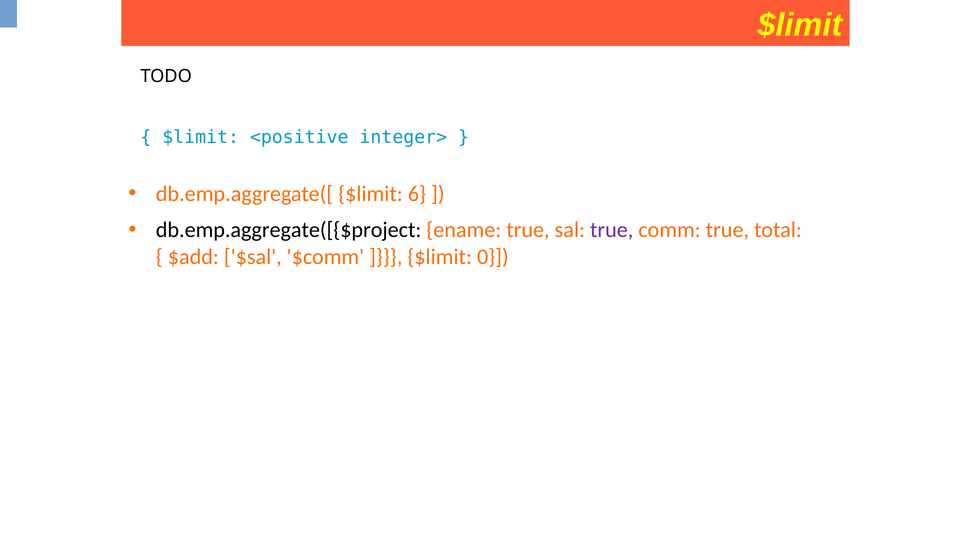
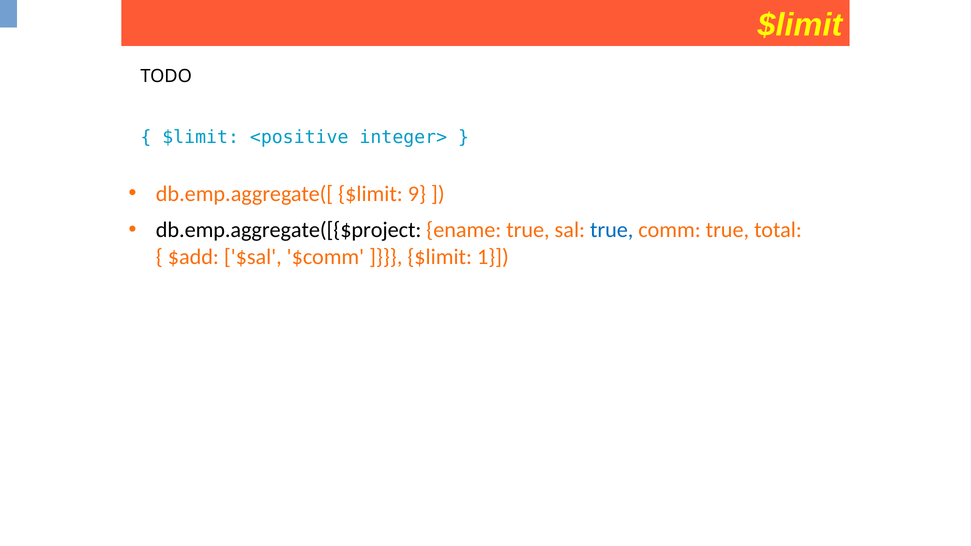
6: 6 -> 9
true at (612, 230) colour: purple -> blue
0: 0 -> 1
